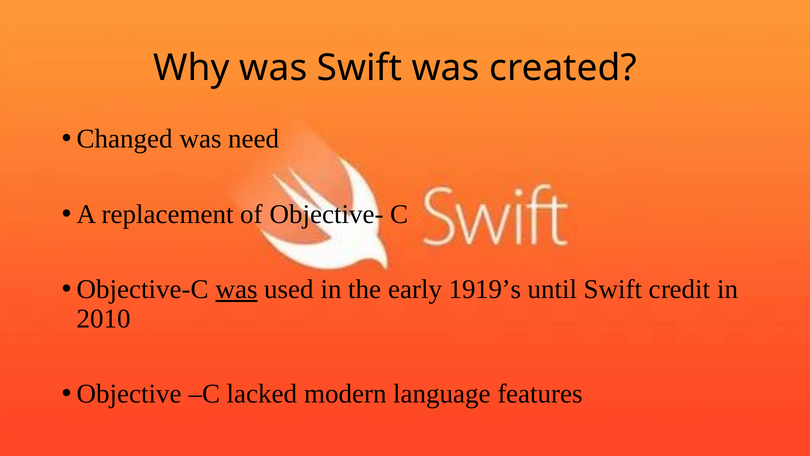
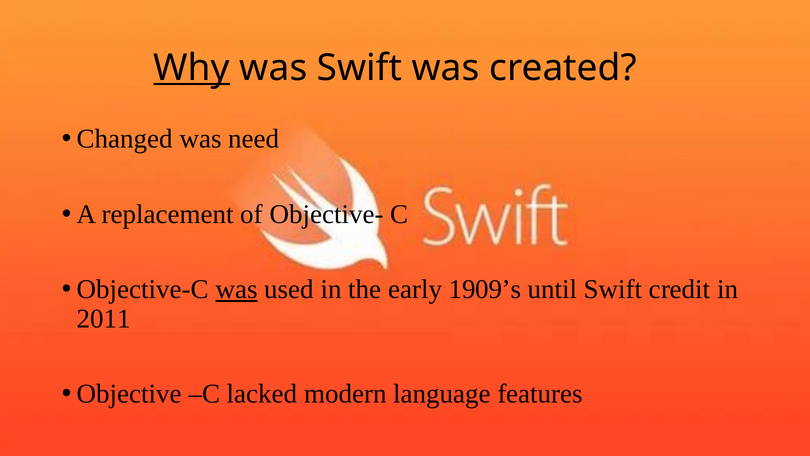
Why underline: none -> present
1919’s: 1919’s -> 1909’s
2010: 2010 -> 2011
